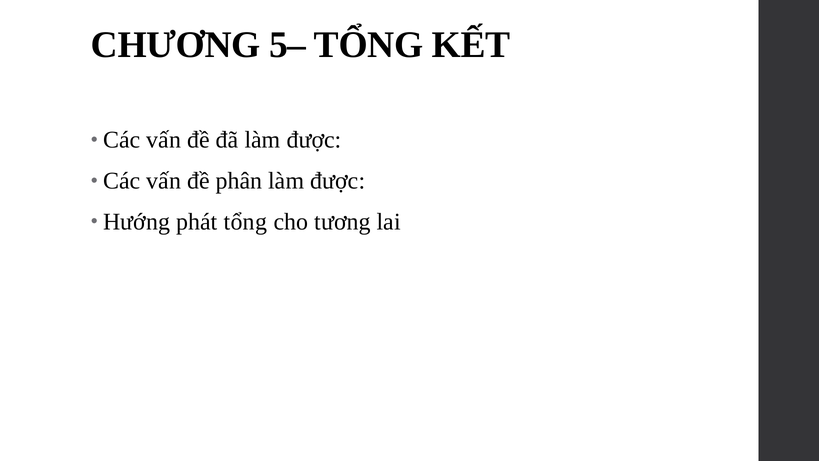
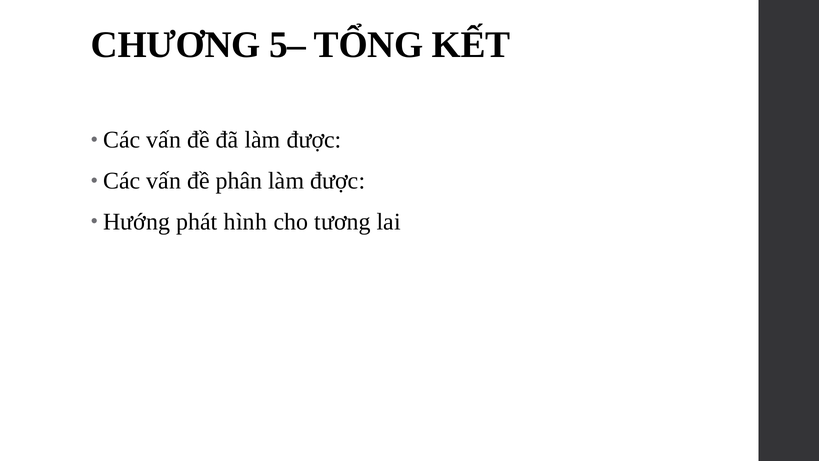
phát tổng: tổng -> hình
